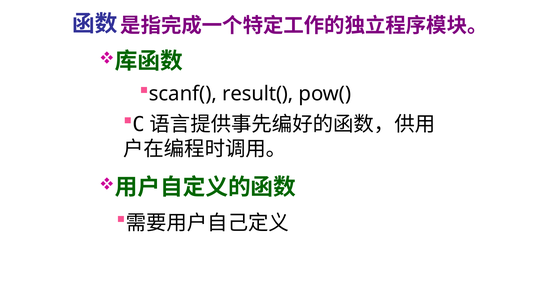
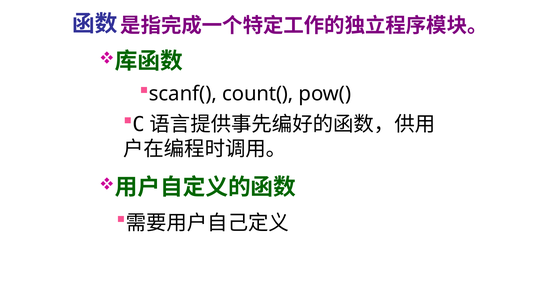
result(: result( -> count(
